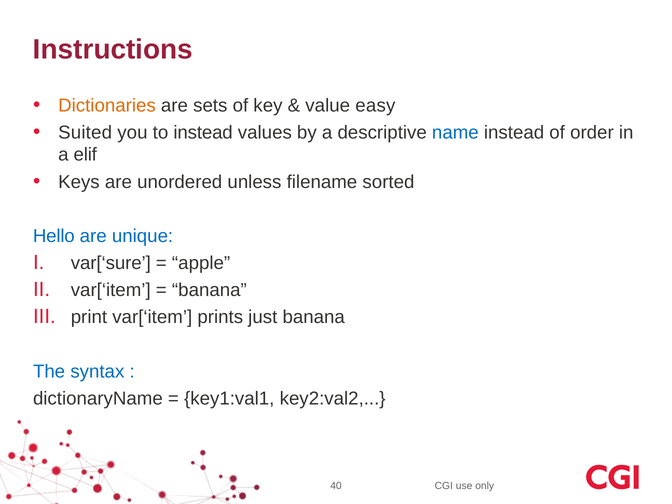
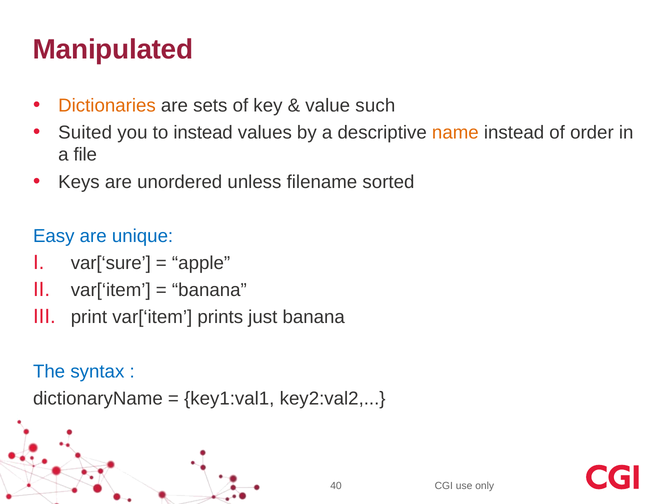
Instructions: Instructions -> Manipulated
easy: easy -> such
name colour: blue -> orange
elif: elif -> file
Hello: Hello -> Easy
